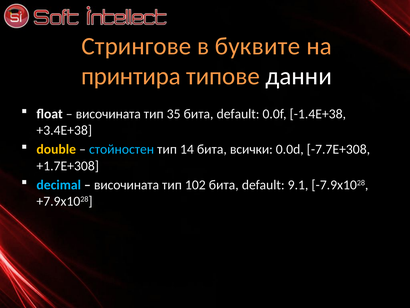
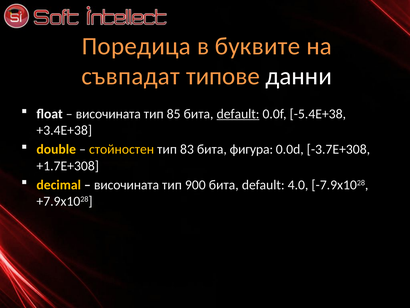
Стрингове: Стрингове -> Поредица
принтира: принтира -> съвпадат
35: 35 -> 85
default at (238, 114) underline: none -> present
-1.4E+38: -1.4E+38 -> -5.4E+38
стойностен colour: light blue -> yellow
14: 14 -> 83
всички: всички -> фигура
-7.7E+308: -7.7E+308 -> -3.7E+308
decimal colour: light blue -> yellow
102: 102 -> 900
9.1: 9.1 -> 4.0
